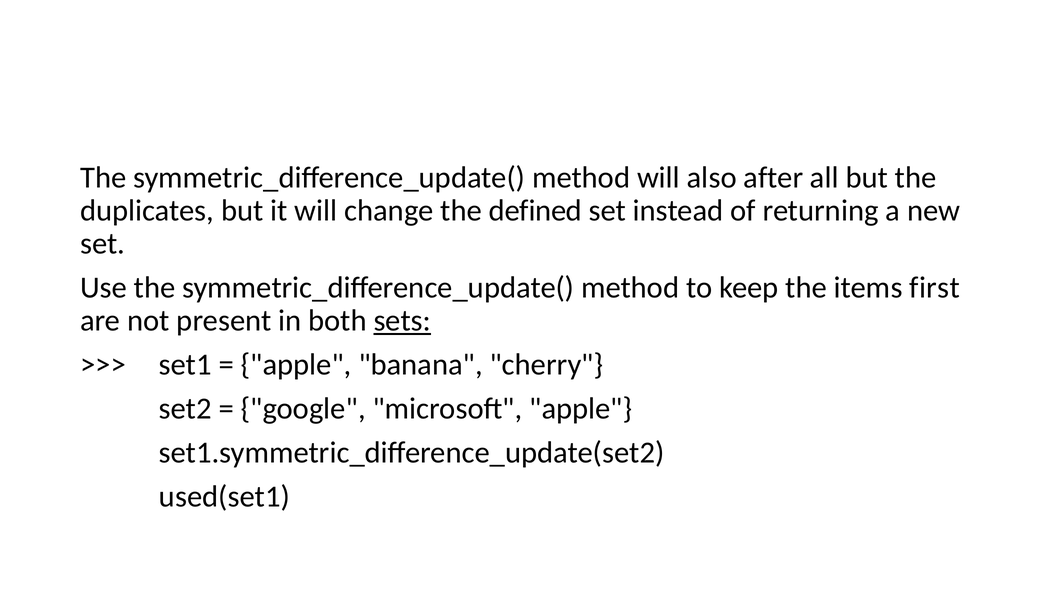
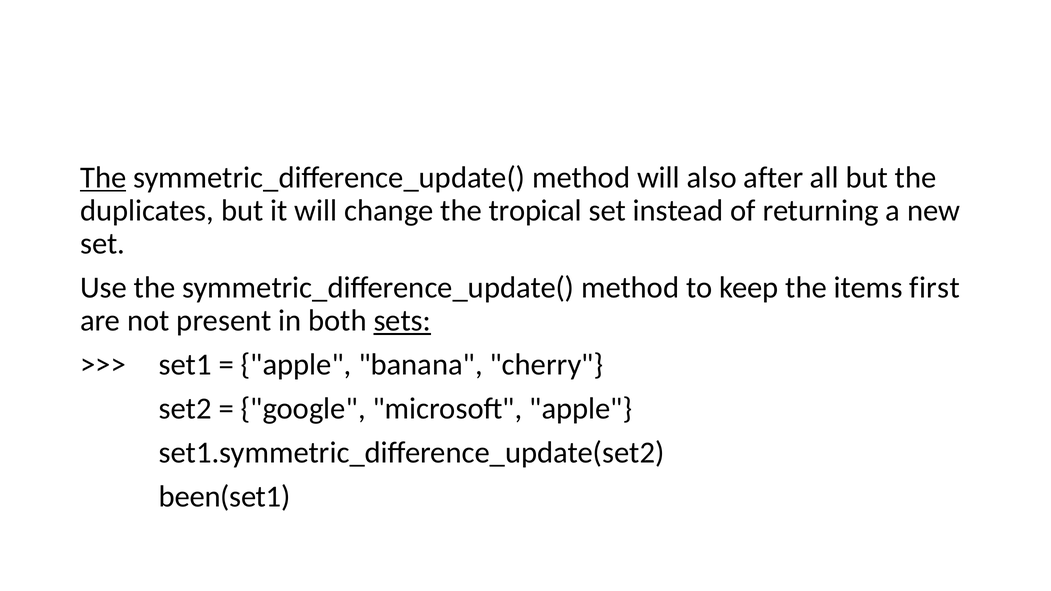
The at (103, 178) underline: none -> present
defined: defined -> tropical
used(set1: used(set1 -> been(set1
